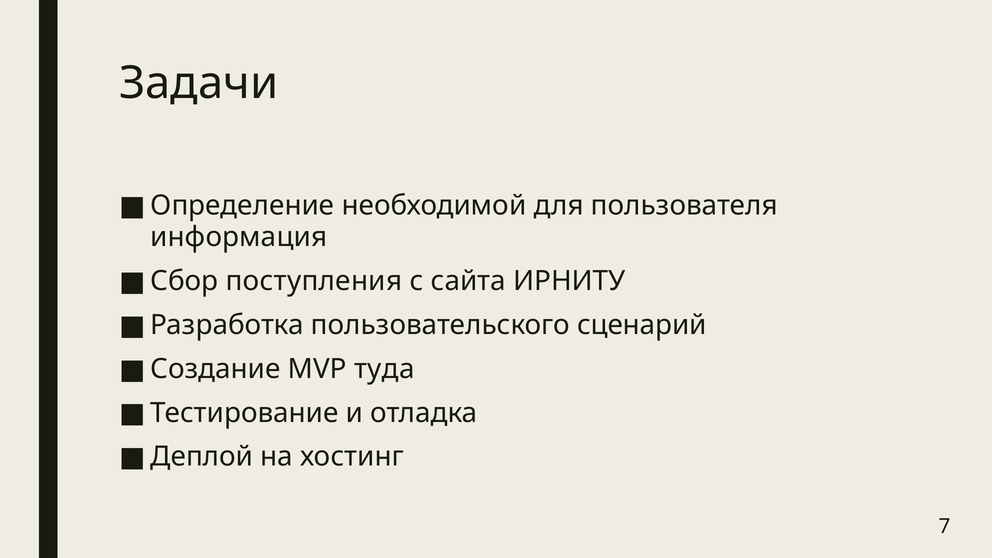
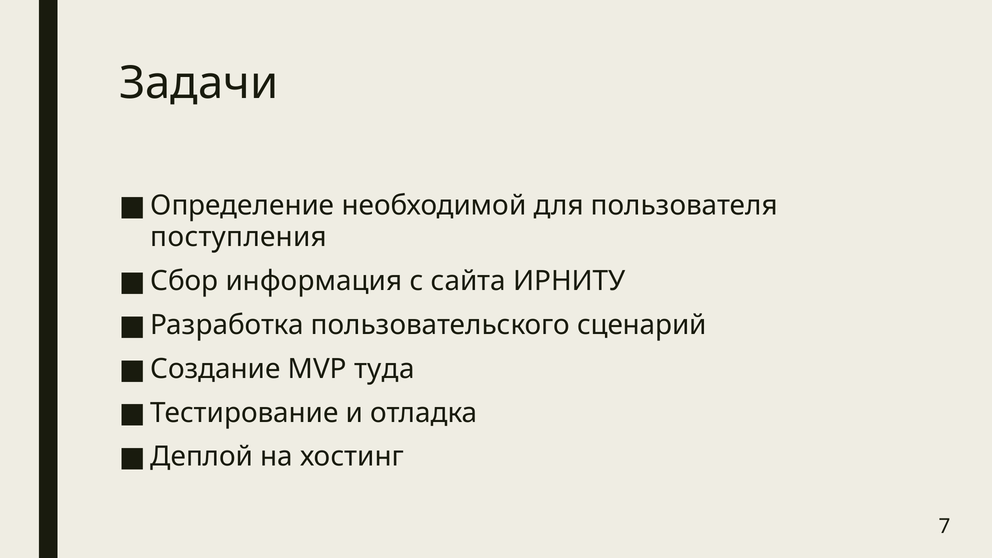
информация: информация -> поступления
поступления: поступления -> информация
